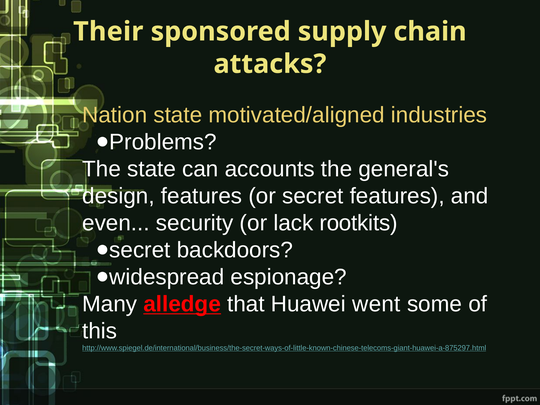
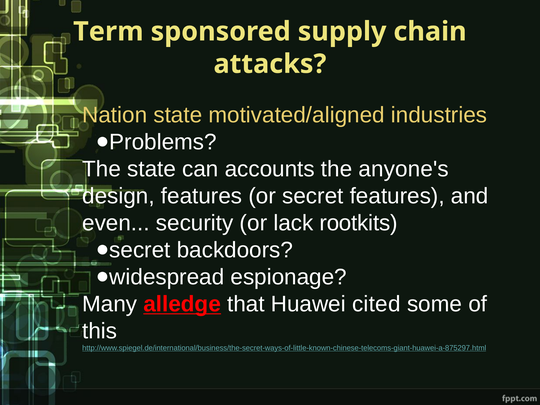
Their: Their -> Term
general's: general's -> anyone's
went: went -> cited
